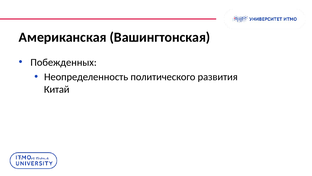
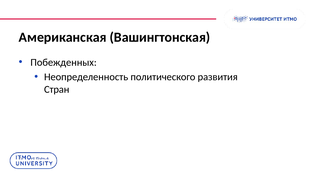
Китай: Китай -> Стран
